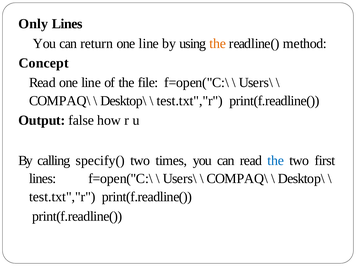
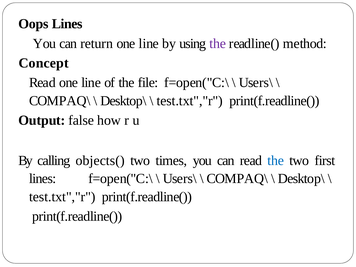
Only: Only -> Oops
the at (218, 44) colour: orange -> purple
specify(: specify( -> objects(
